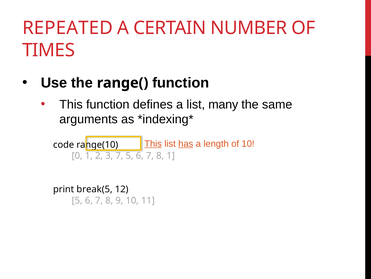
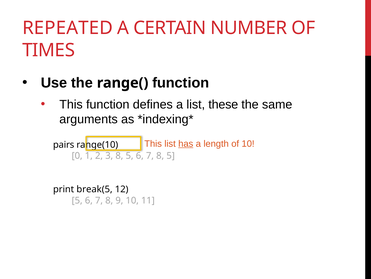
many: many -> these
This at (153, 143) underline: present -> none
code: code -> pairs
3 7: 7 -> 8
7 8 1: 1 -> 5
